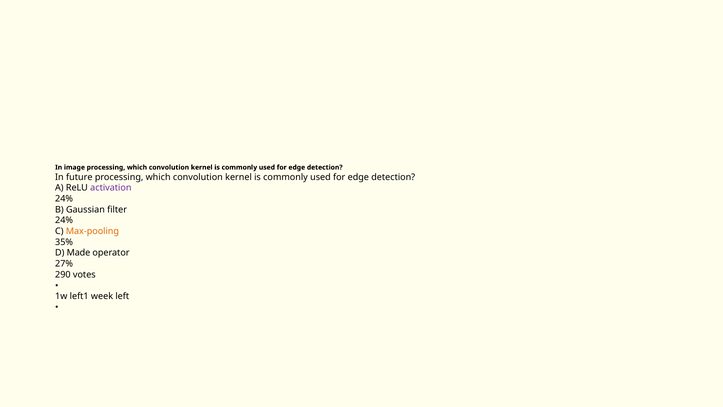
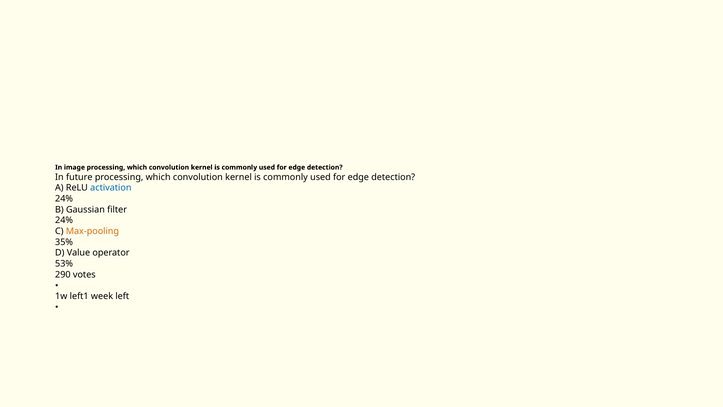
activation colour: purple -> blue
Made: Made -> Value
27%: 27% -> 53%
